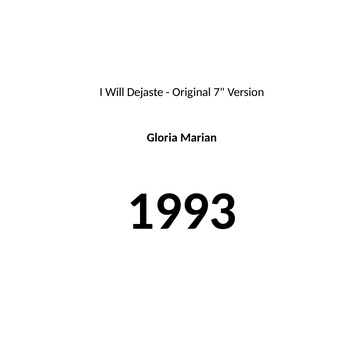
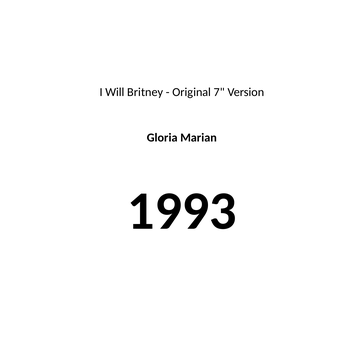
Dejaste: Dejaste -> Britney
